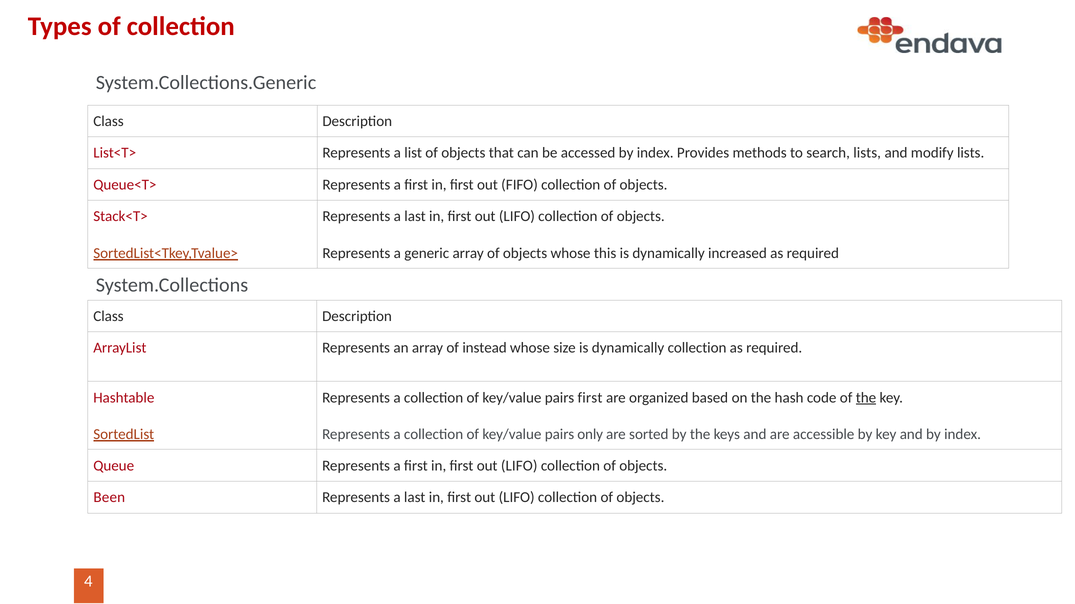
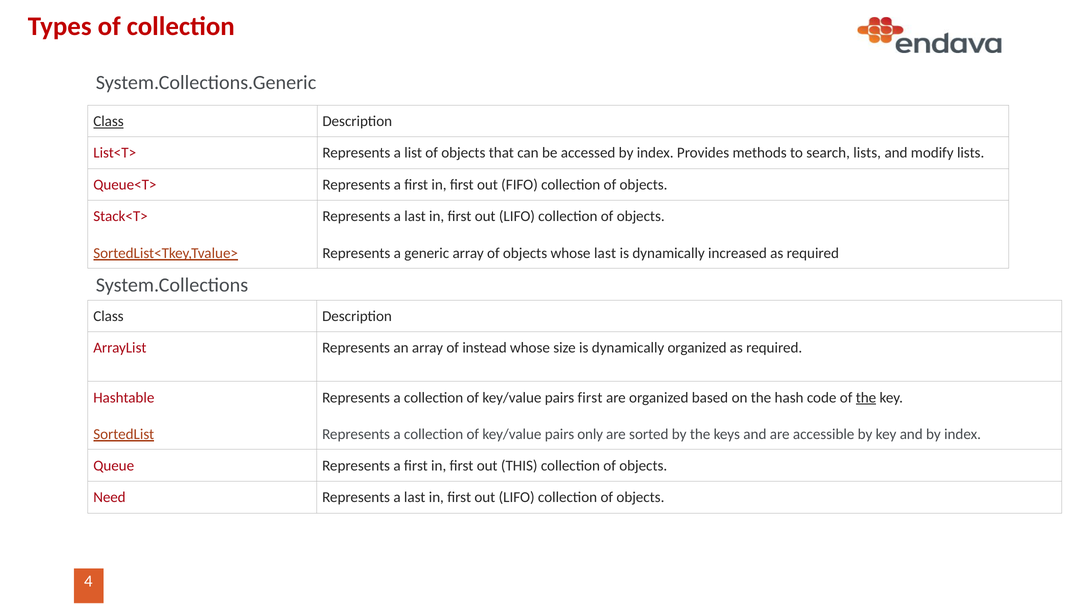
Class at (109, 121) underline: none -> present
whose this: this -> last
dynamically collection: collection -> organized
LIFO at (519, 466): LIFO -> THIS
Been: Been -> Need
